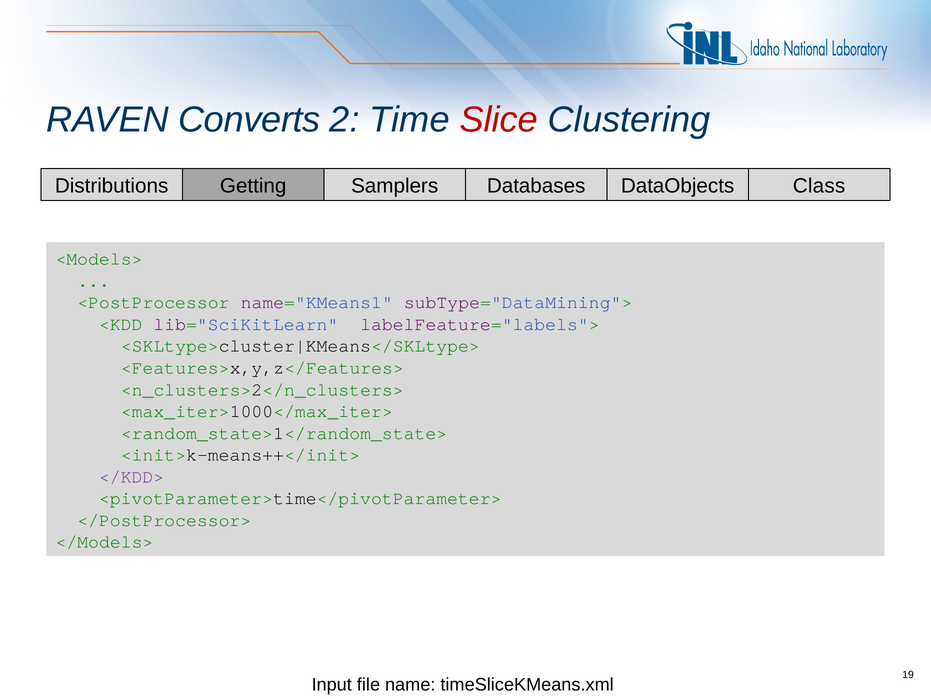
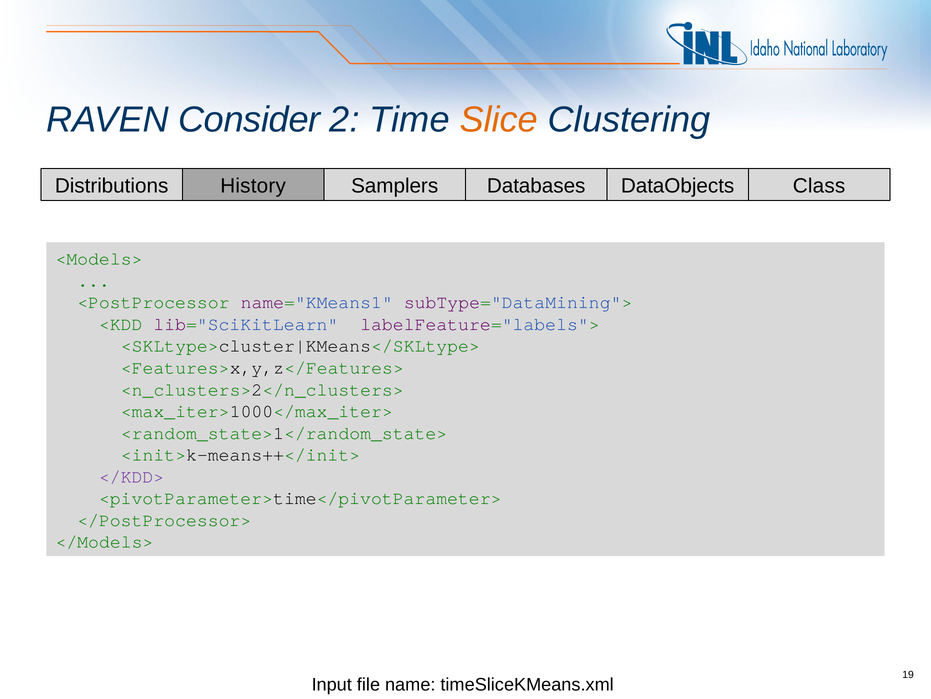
Converts: Converts -> Consider
Slice colour: red -> orange
Getting: Getting -> History
